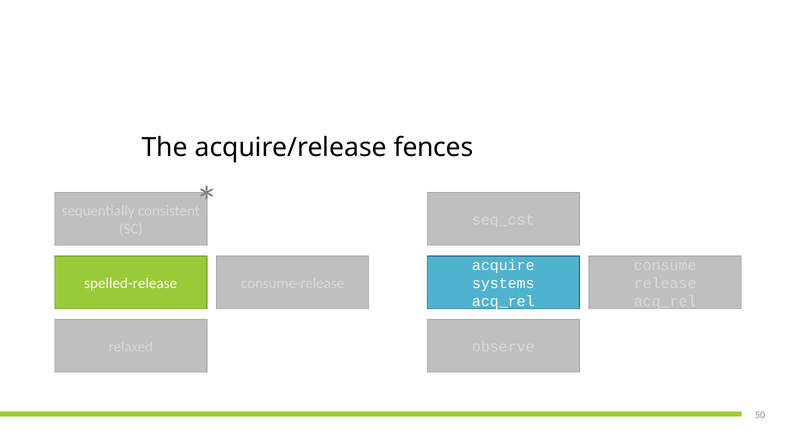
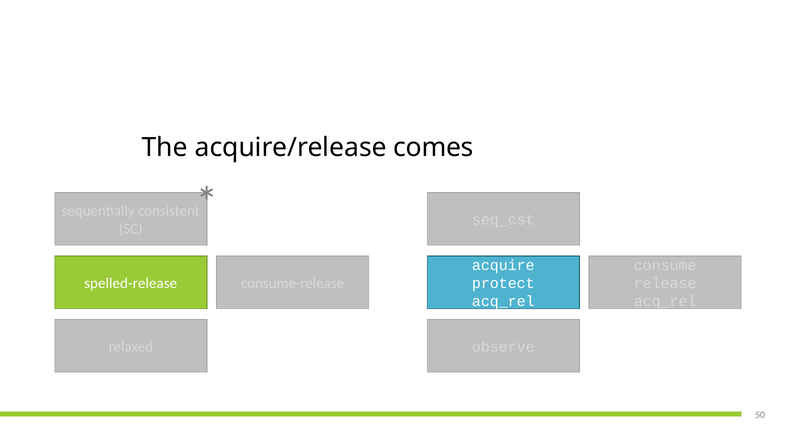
fences: fences -> comes
systems: systems -> protect
